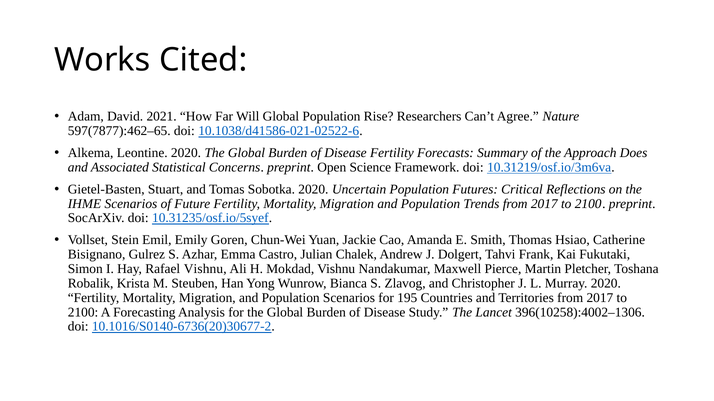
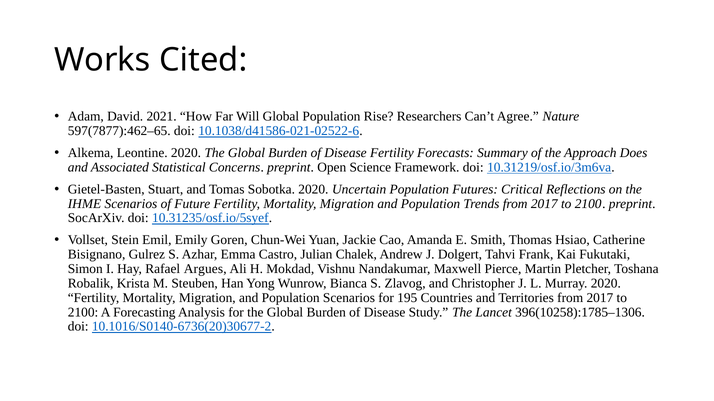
Rafael Vishnu: Vishnu -> Argues
396(10258):4002–1306: 396(10258):4002–1306 -> 396(10258):1785–1306
